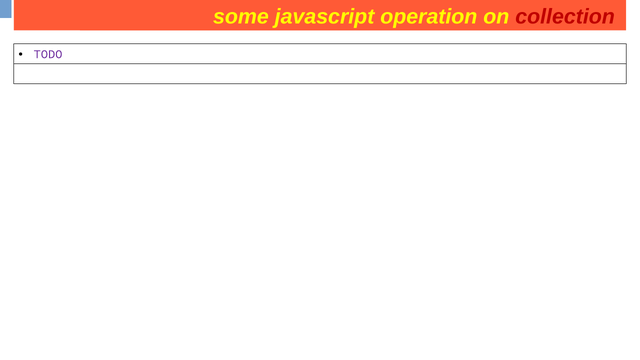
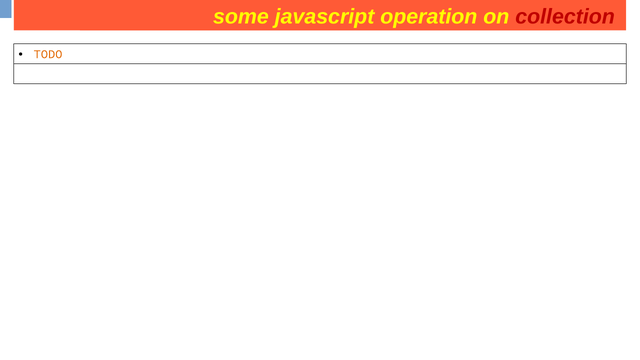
TODO colour: purple -> orange
